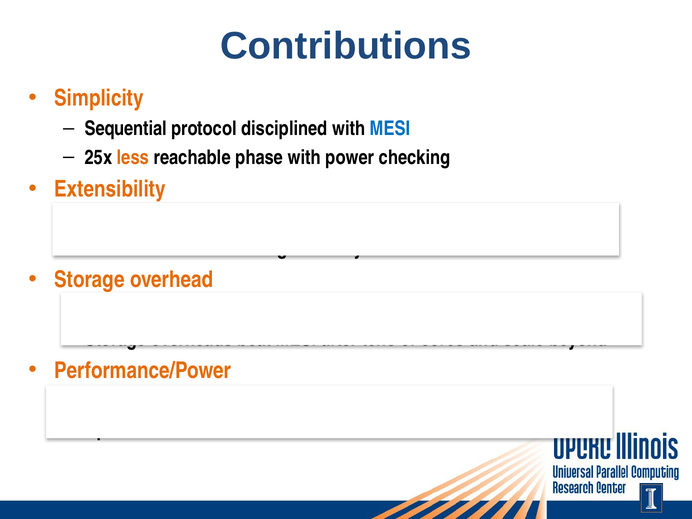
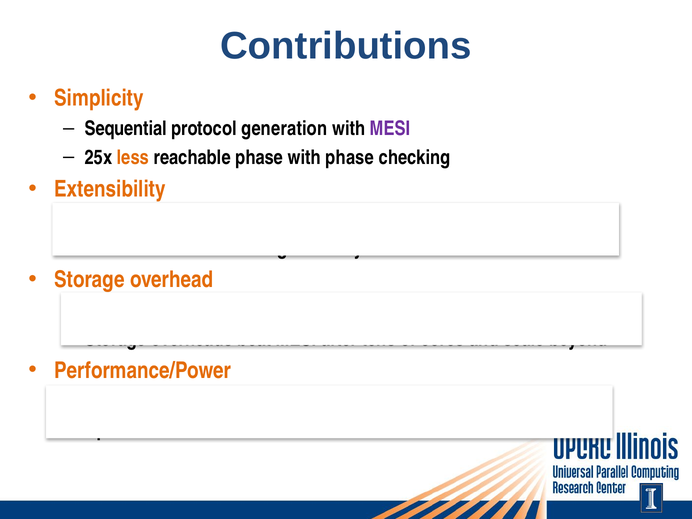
disciplined: disciplined -> generation
MESI at (390, 129) colour: blue -> purple
with power: power -> phase
